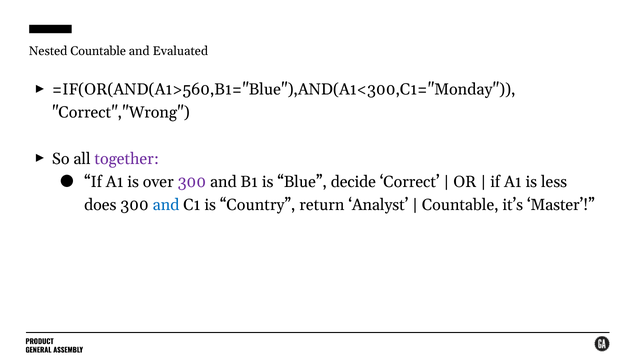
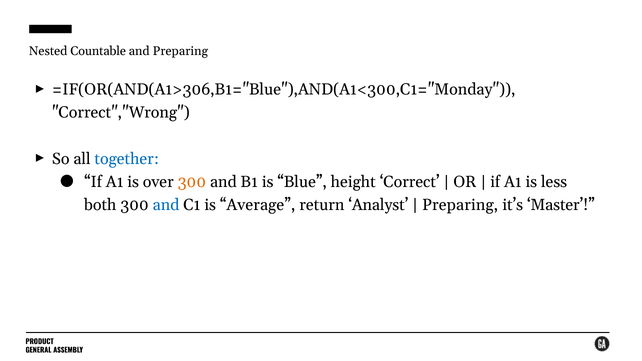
and Evaluated: Evaluated -> Preparing
=IF(OR(AND(A1>560,B1="Blue"),AND(A1<300,C1="Monday: =IF(OR(AND(A1>560,B1="Blue"),AND(A1<300,C1="Monday -> =IF(OR(AND(A1>306,B1="Blue"),AND(A1<300,C1="Monday
together colour: purple -> blue
300 at (192, 182) colour: purple -> orange
decide: decide -> height
does: does -> both
Country: Country -> Average
Countable at (460, 205): Countable -> Preparing
